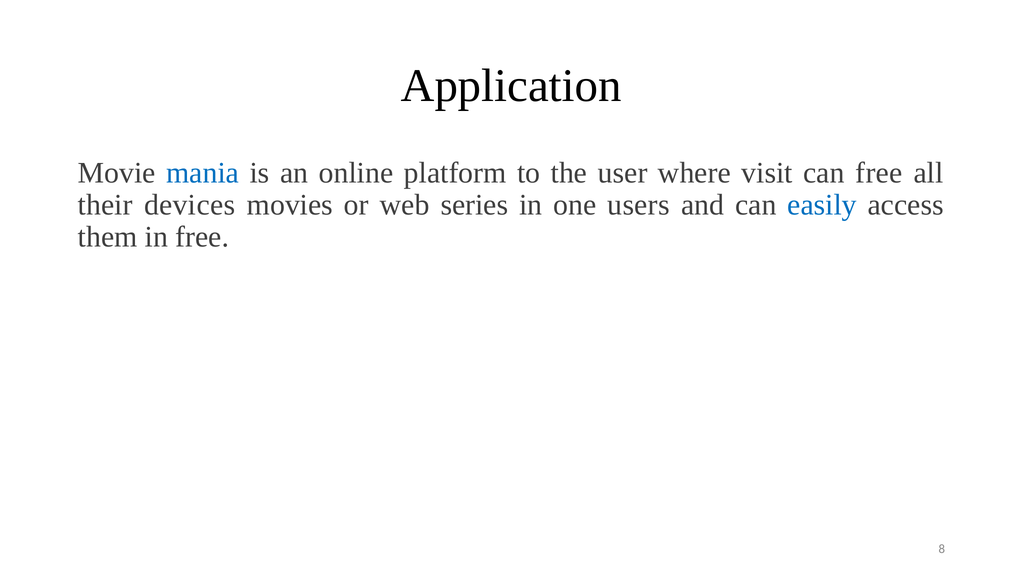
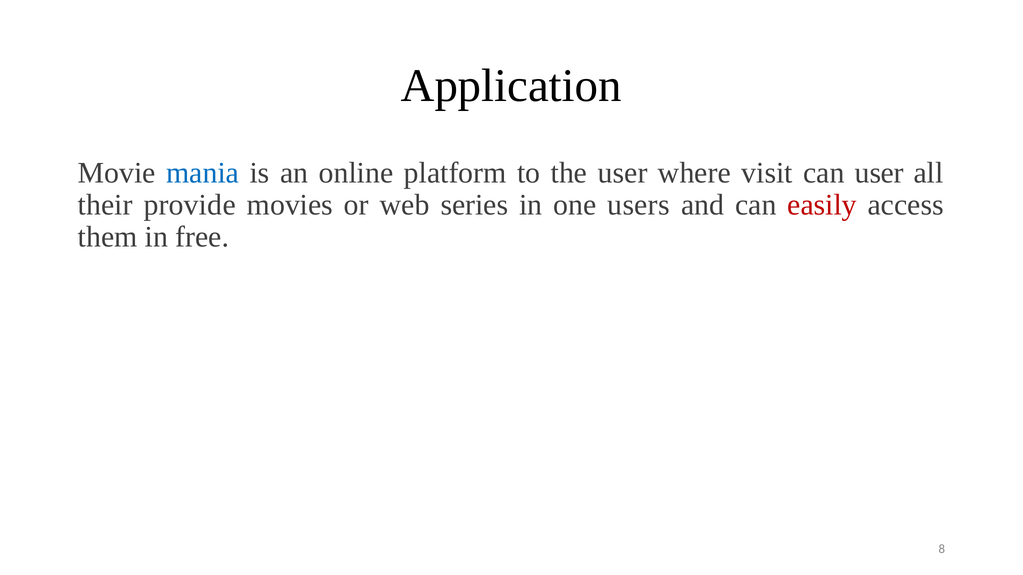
can free: free -> user
devices: devices -> provide
easily colour: blue -> red
